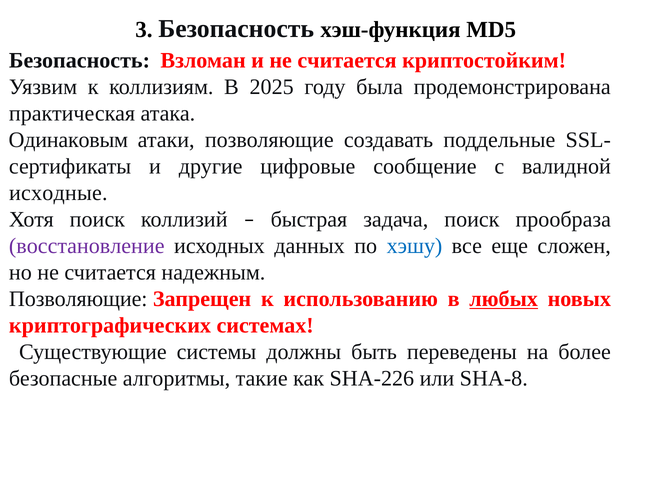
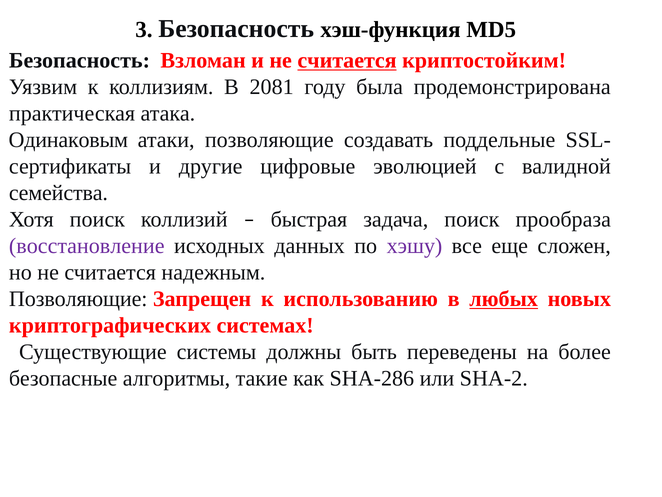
считается at (347, 60) underline: none -> present
2025: 2025 -> 2081
сообщение: сообщение -> эволюцией
исходные: исходные -> семейства
хэшу colour: blue -> purple
SHA-226: SHA-226 -> SHA-286
SHA-8: SHA-8 -> SHA-2
